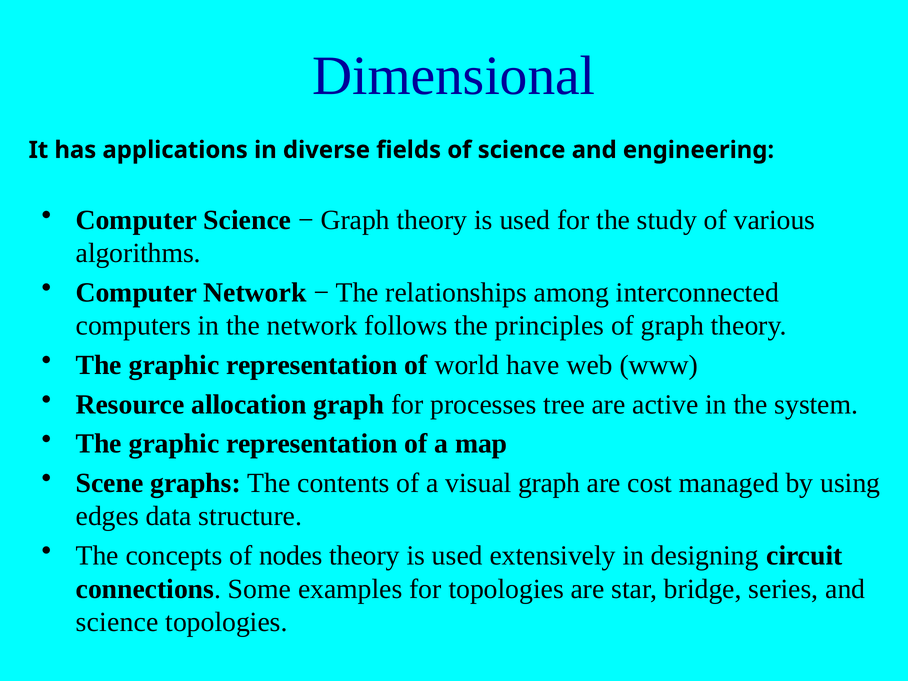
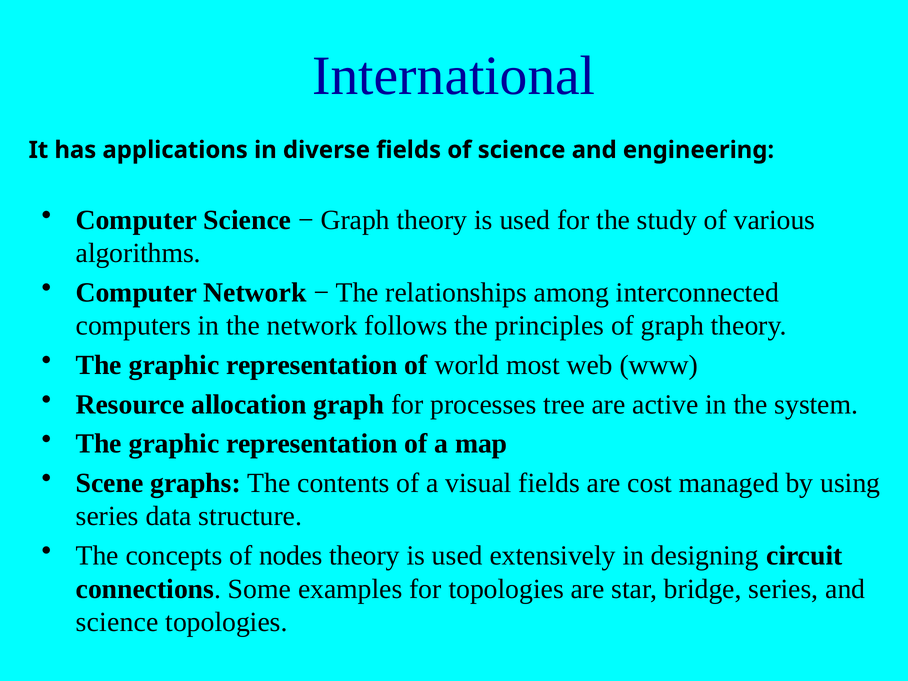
Dimensional: Dimensional -> International
have: have -> most
visual graph: graph -> fields
edges at (107, 516): edges -> series
